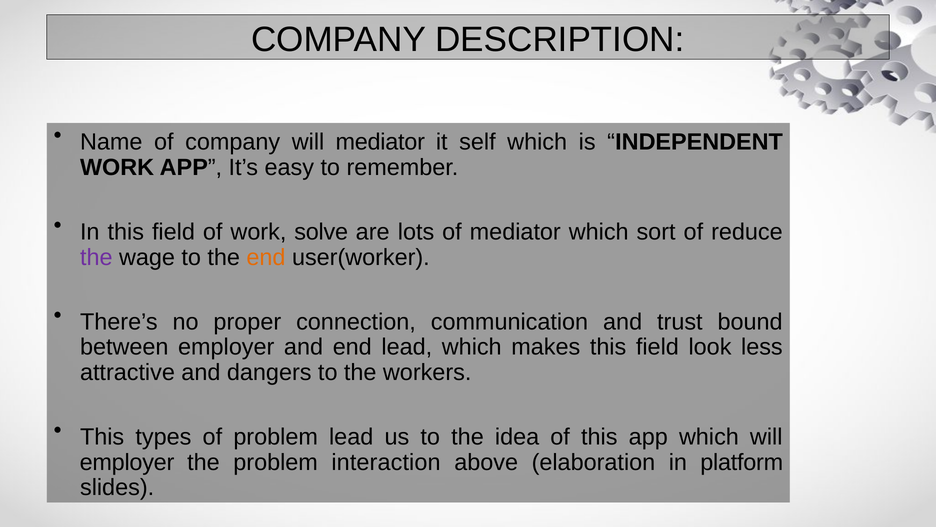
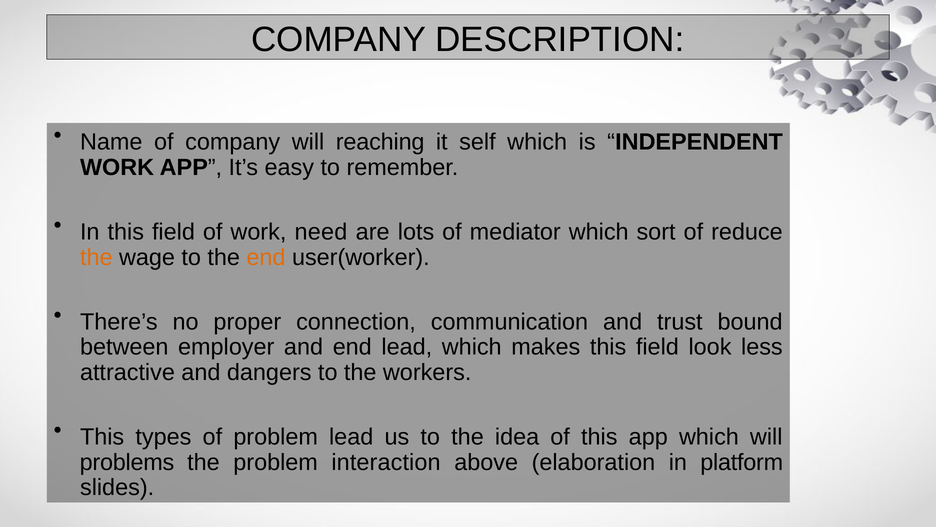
will mediator: mediator -> reaching
solve: solve -> need
the at (96, 257) colour: purple -> orange
employer at (127, 462): employer -> problems
